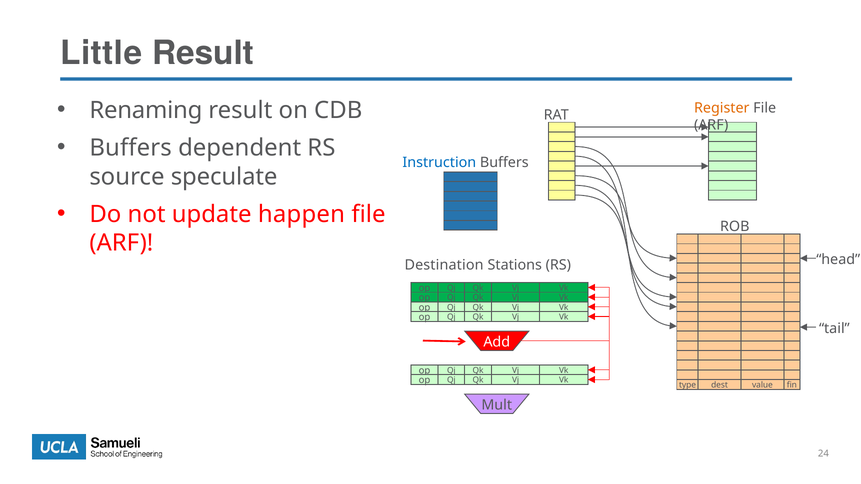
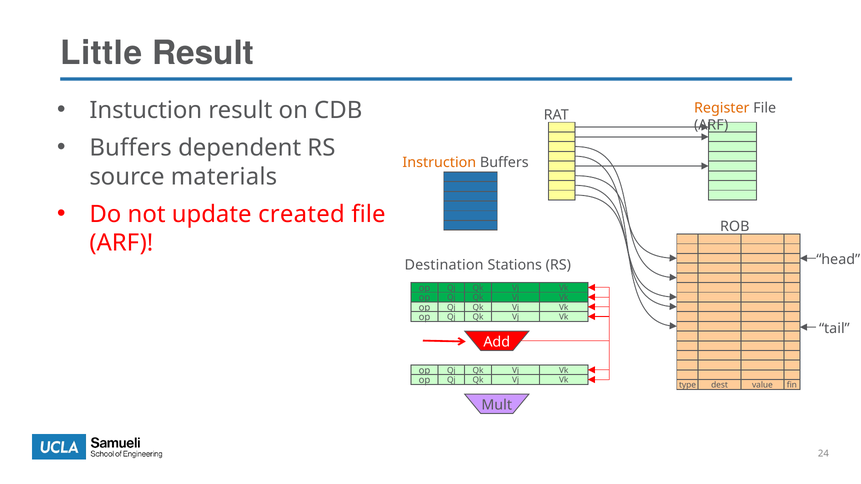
Renaming: Renaming -> Instuction
Instruction colour: blue -> orange
speculate: speculate -> materials
happen: happen -> created
